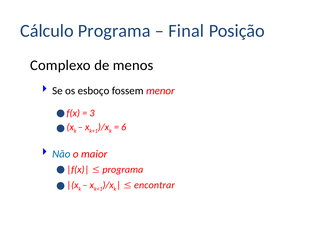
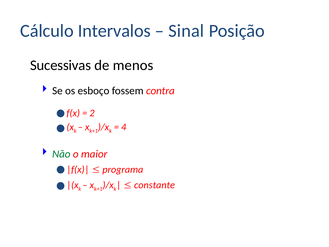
Cálculo Programa: Programa -> Intervalos
Final: Final -> Sinal
Complexo: Complexo -> Sucessivas
menor: menor -> contra
3: 3 -> 2
6: 6 -> 4
Não colour: blue -> green
encontrar: encontrar -> constante
